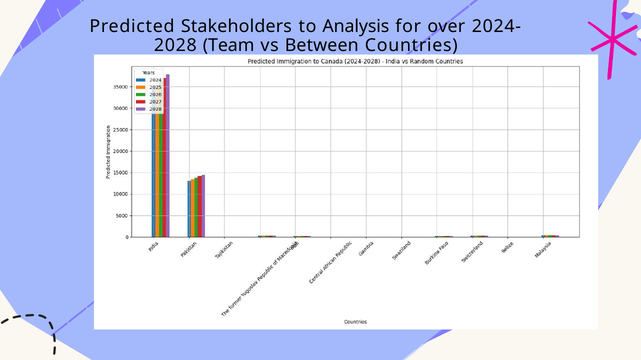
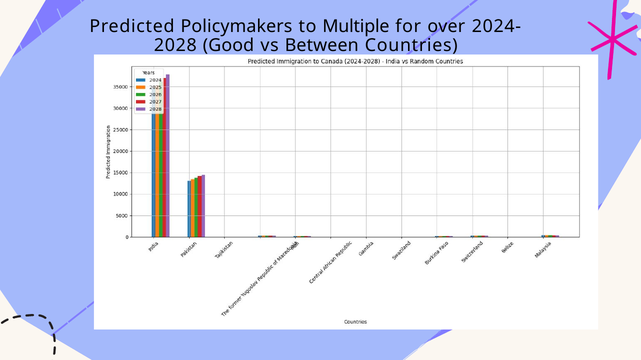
Stakeholders: Stakeholders -> Policymakers
Analysis: Analysis -> Multiple
Team: Team -> Good
